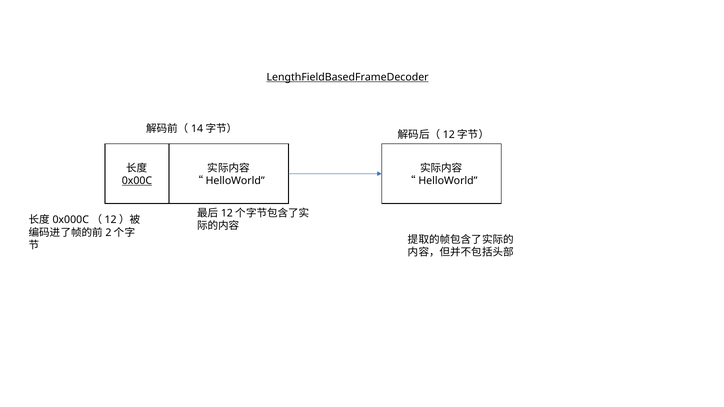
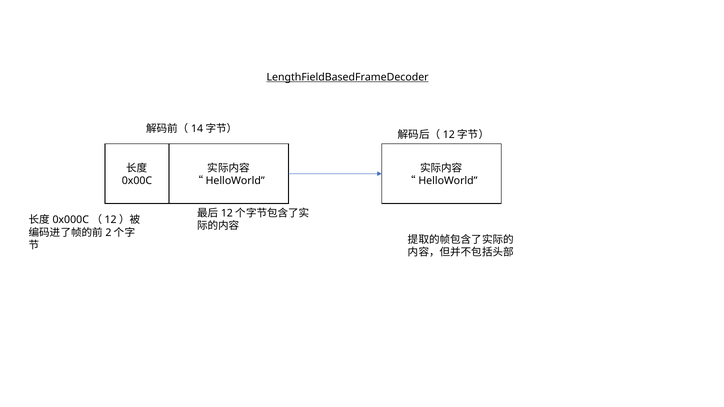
0x00C underline: present -> none
